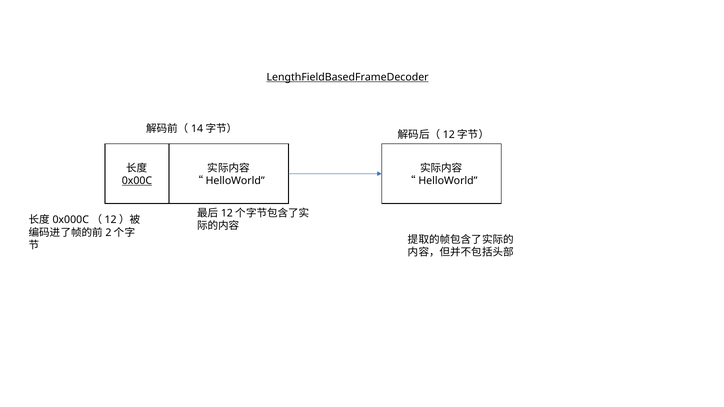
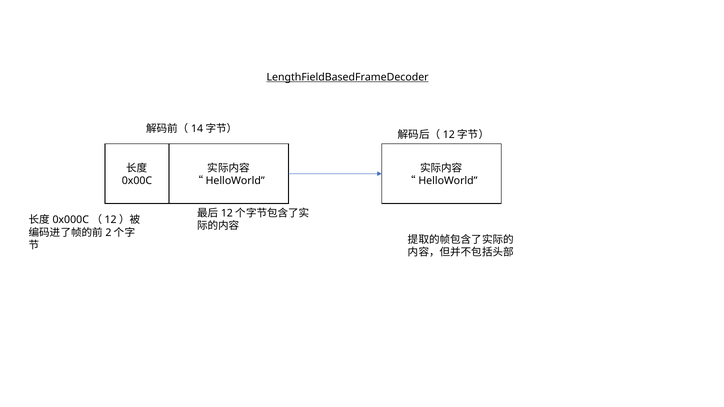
0x00C underline: present -> none
